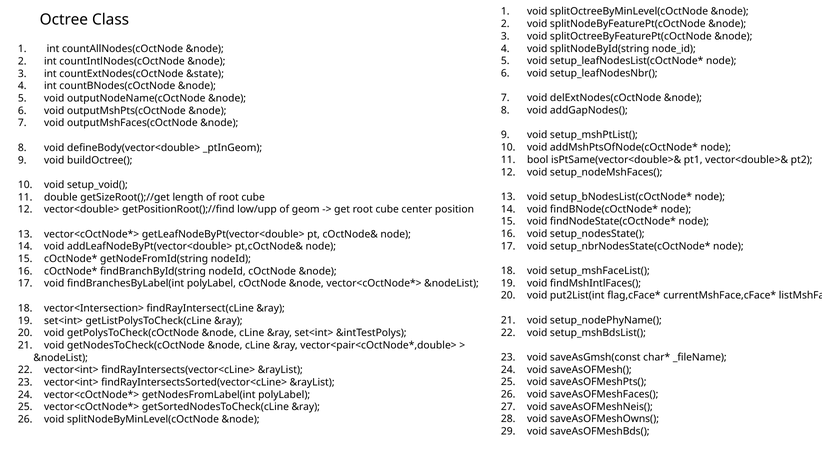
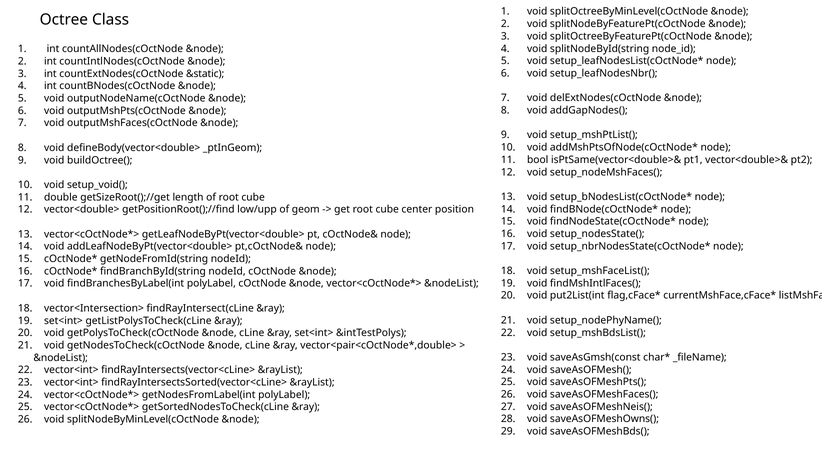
&state: &state -> &static
